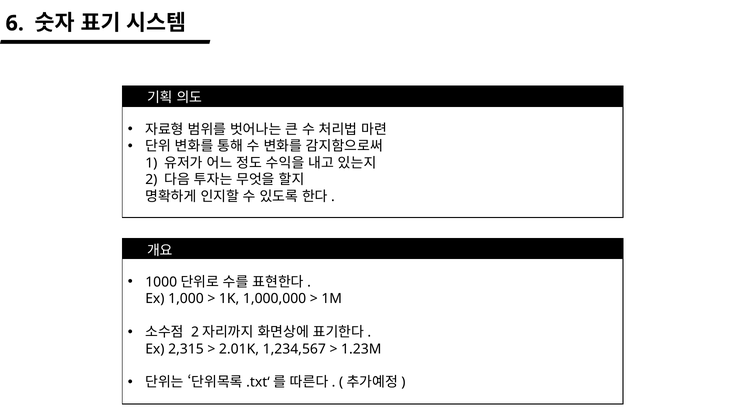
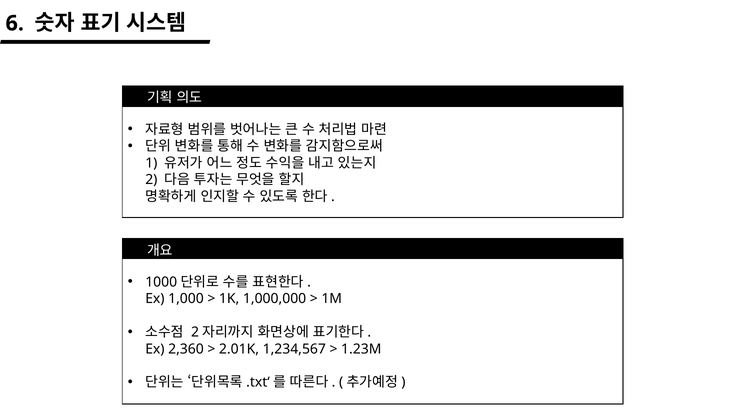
2,315: 2,315 -> 2,360
